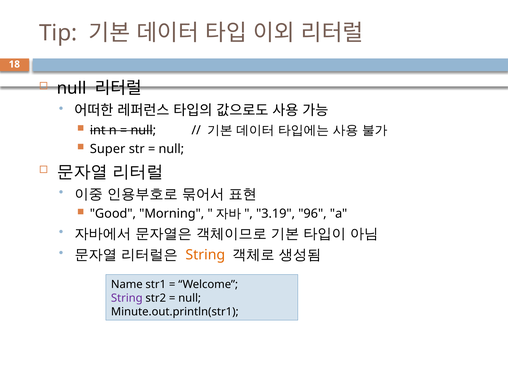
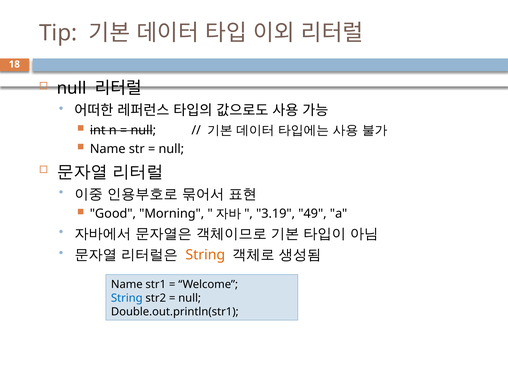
Super at (108, 149): Super -> Name
96: 96 -> 49
String at (127, 298) colour: purple -> blue
Minute.out.println(str1: Minute.out.println(str1 -> Double.out.println(str1
